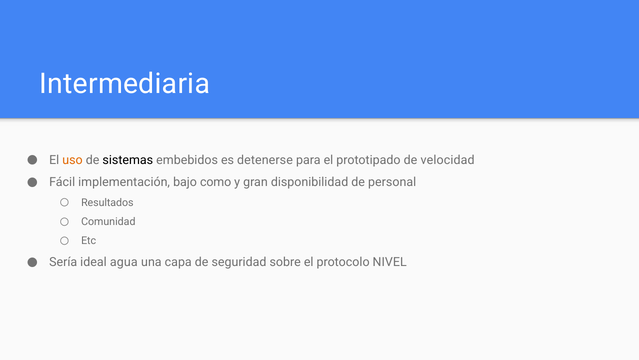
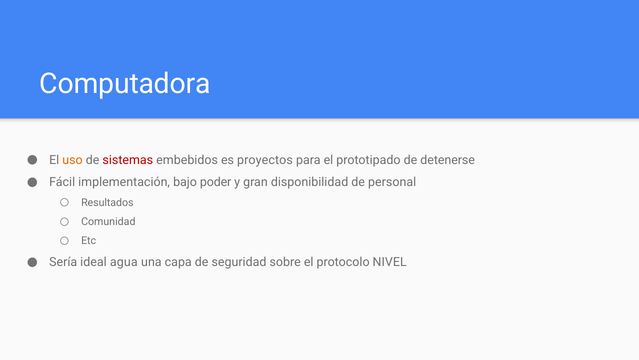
Intermediaria: Intermediaria -> Computadora
sistemas colour: black -> red
detenerse: detenerse -> proyectos
velocidad: velocidad -> detenerse
como: como -> poder
